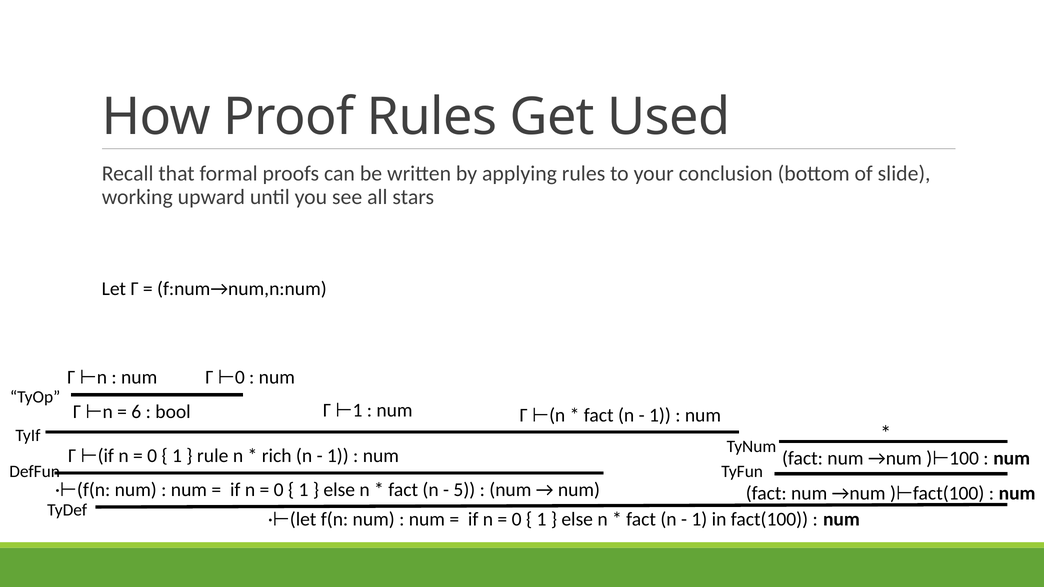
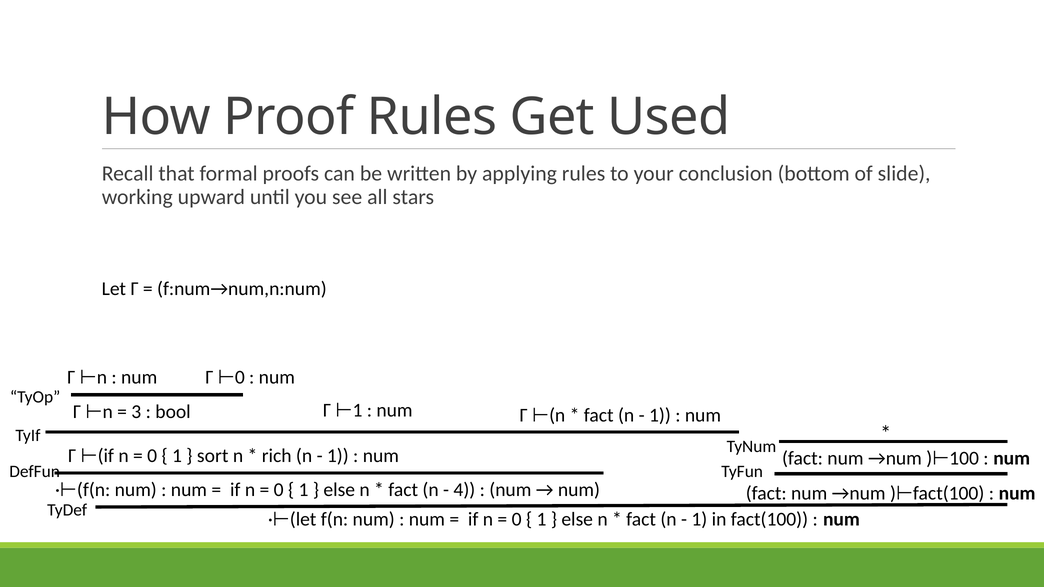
6: 6 -> 3
rule: rule -> sort
5: 5 -> 4
